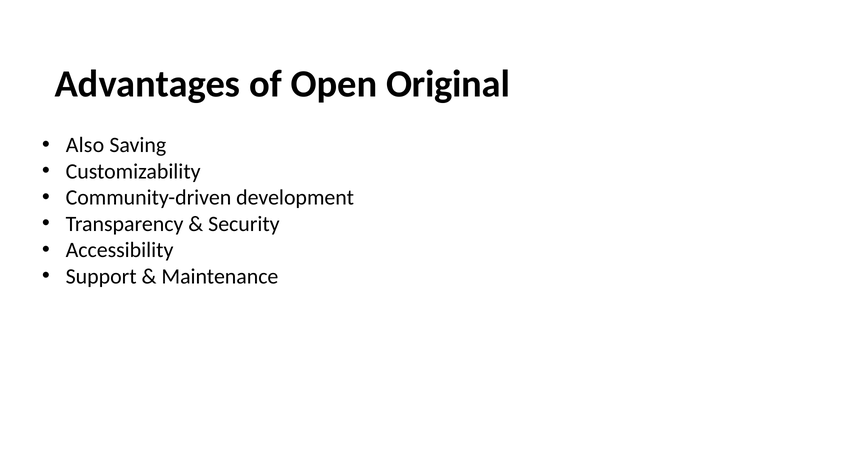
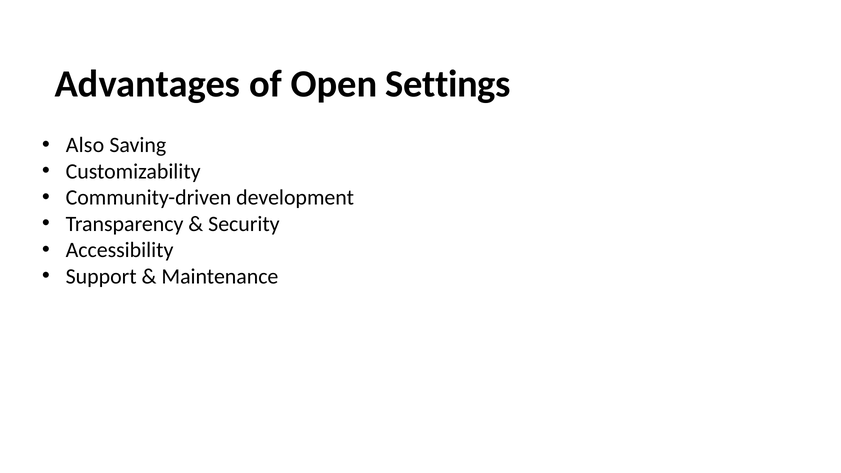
Original: Original -> Settings
